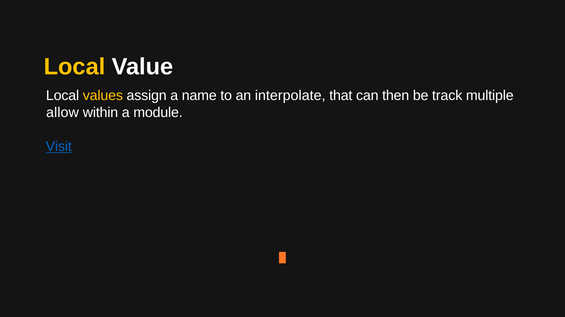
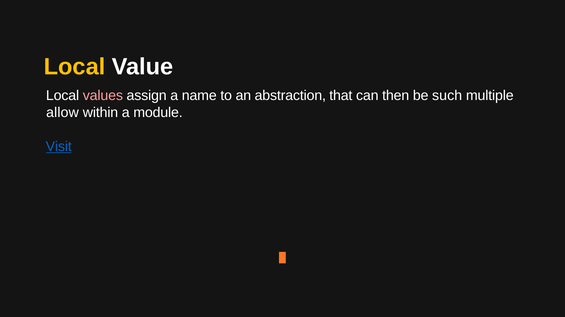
values colour: yellow -> pink
interpolate: interpolate -> abstraction
track: track -> such
